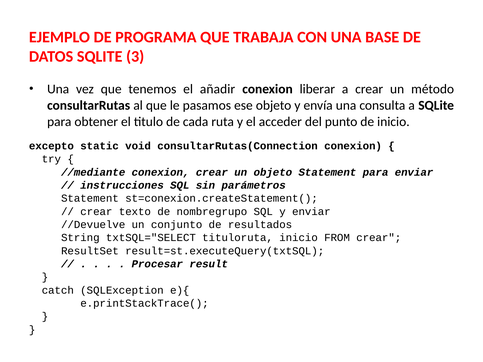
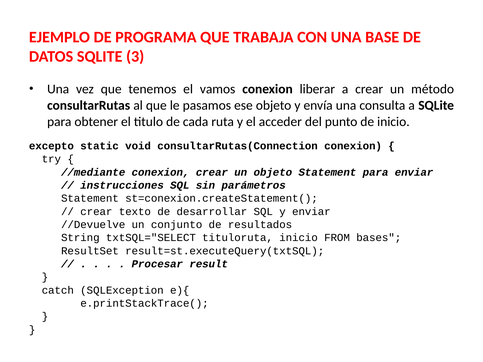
añadir: añadir -> vamos
nombregrupo: nombregrupo -> desarrollar
FROM crear: crear -> bases
